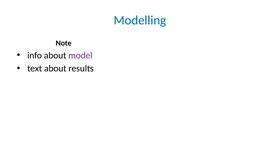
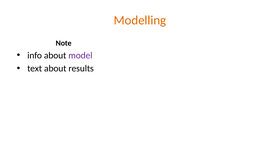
Modelling colour: blue -> orange
